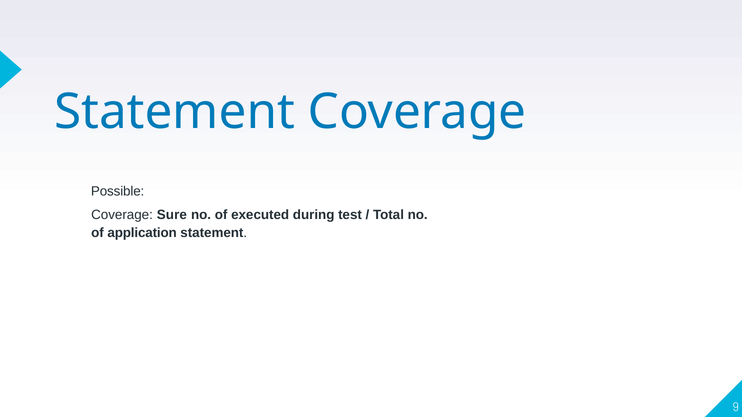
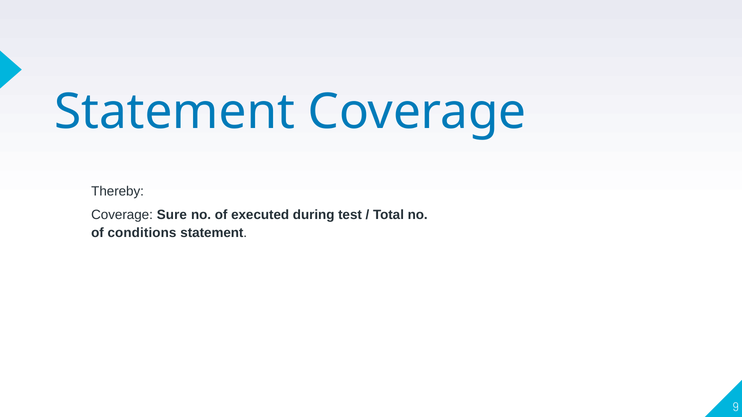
Possible: Possible -> Thereby
application: application -> conditions
